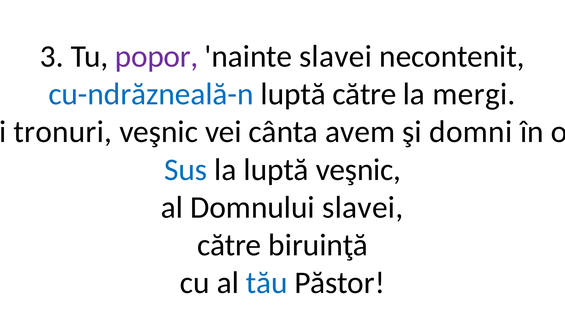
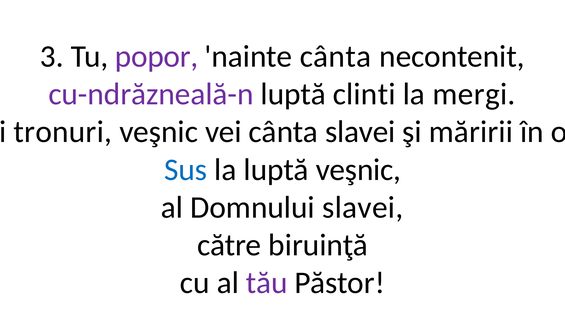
nainte slavei: slavei -> cânta
cu-ndrăzneală-n colour: blue -> purple
luptă către: către -> clinti
cânta avem: avem -> slavei
domni: domni -> măririi
tău colour: blue -> purple
